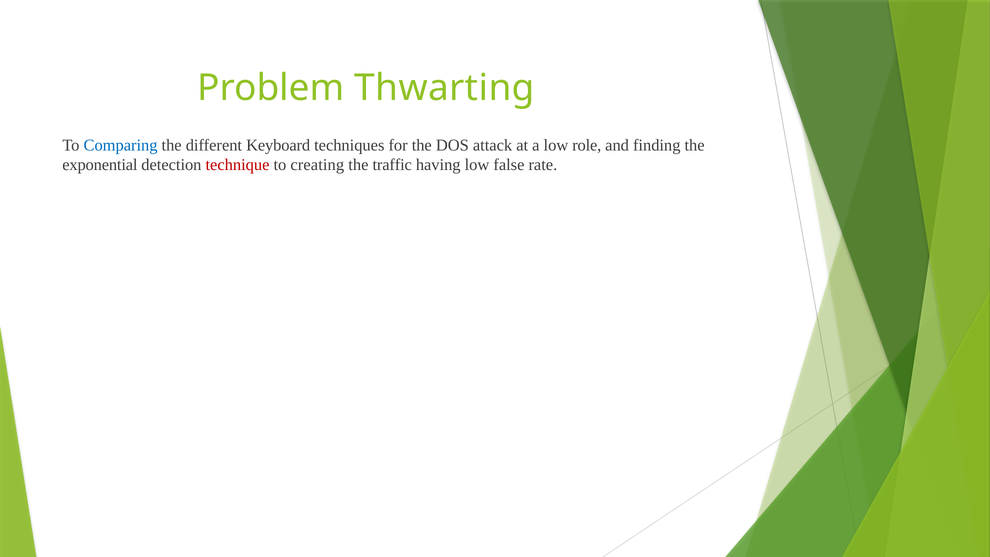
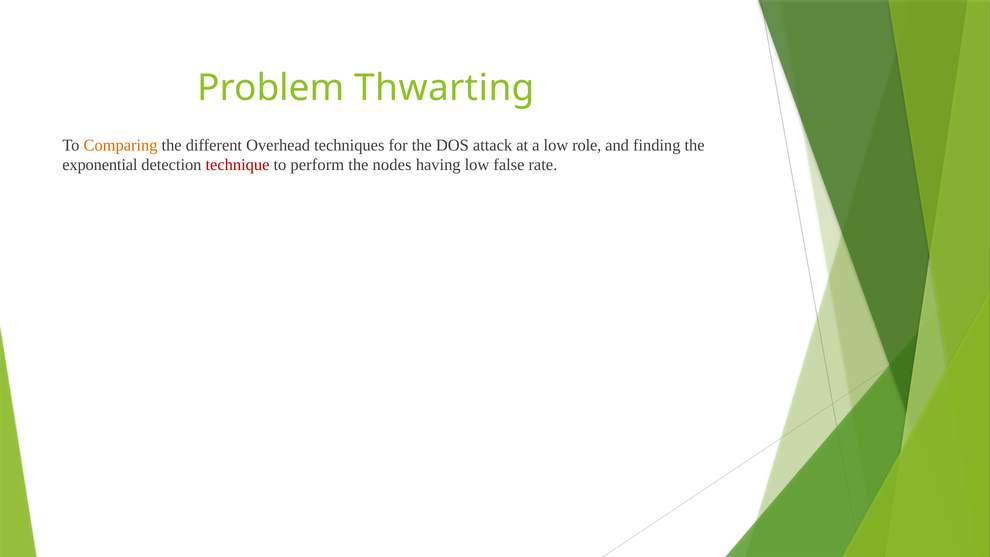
Comparing colour: blue -> orange
Keyboard: Keyboard -> Overhead
creating: creating -> perform
traffic: traffic -> nodes
